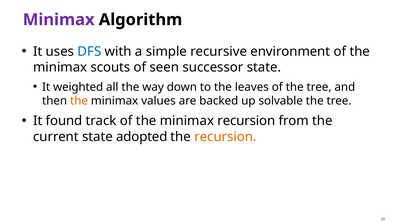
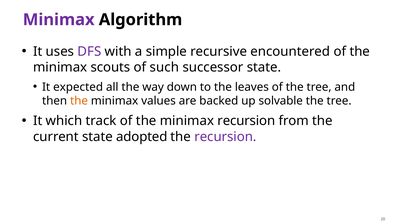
DFS colour: blue -> purple
environment: environment -> encountered
seen: seen -> such
weighted: weighted -> expected
found: found -> which
recursion at (225, 137) colour: orange -> purple
